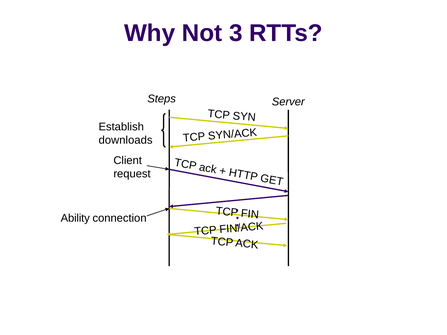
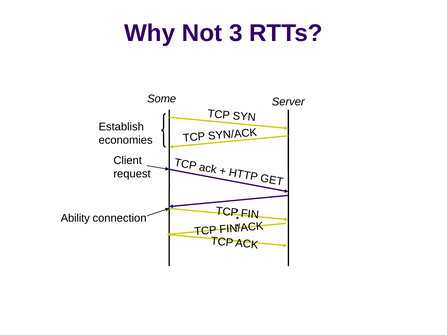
Steps: Steps -> Some
downloads: downloads -> economies
